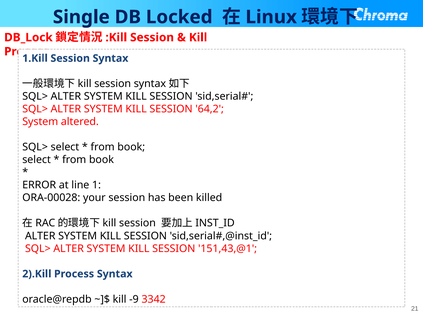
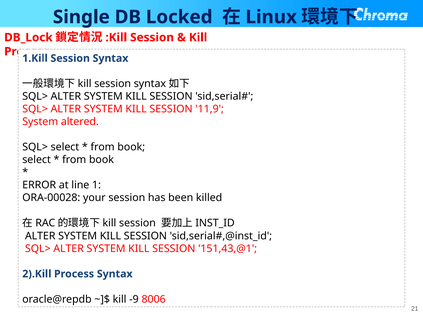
64,2: 64,2 -> 11,9
3342: 3342 -> 8006
